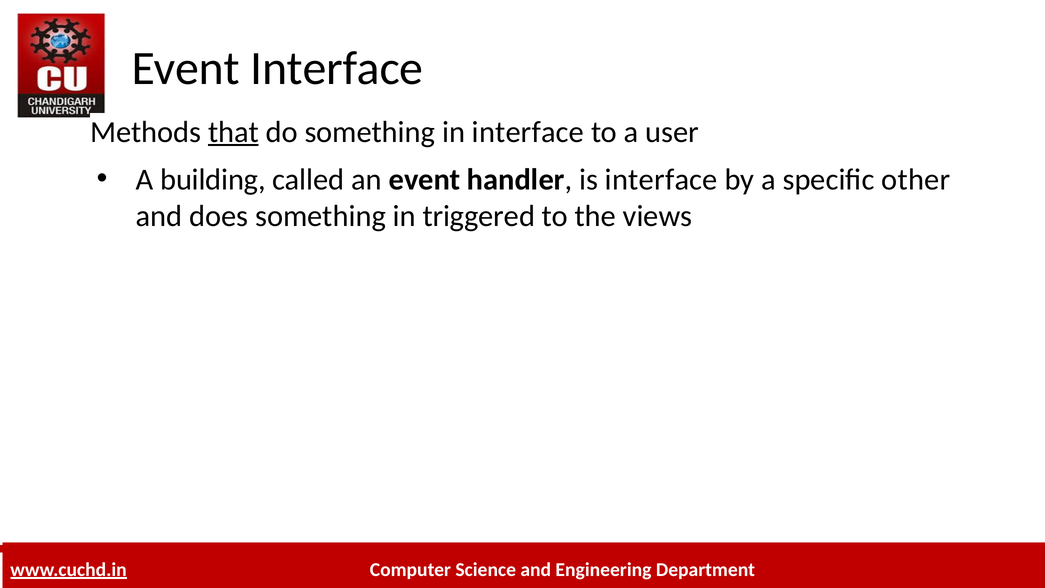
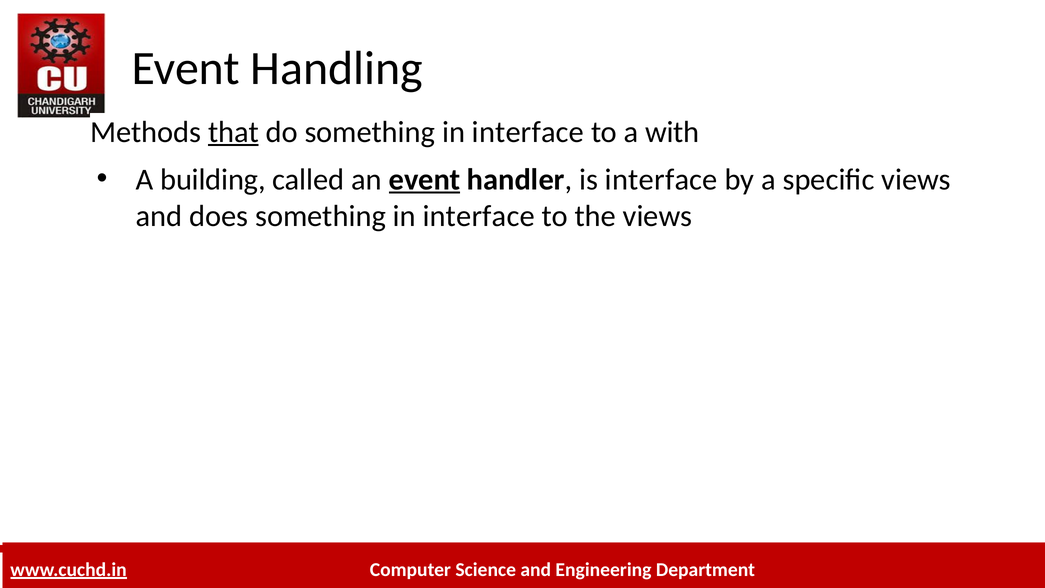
Event Interface: Interface -> Handling
user: user -> with
event at (425, 179) underline: none -> present
specific other: other -> views
does something in triggered: triggered -> interface
